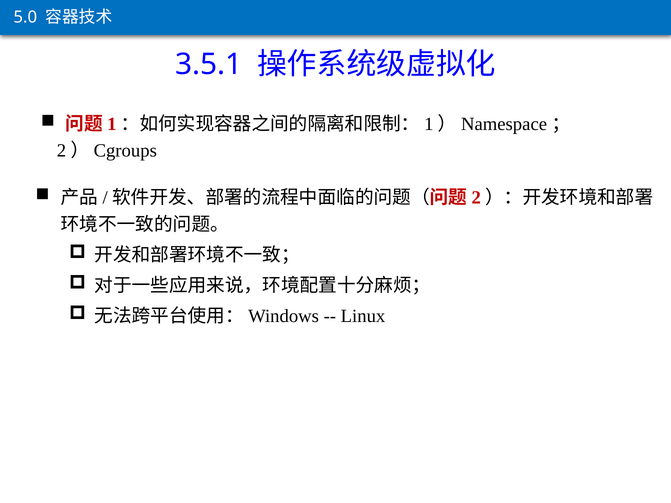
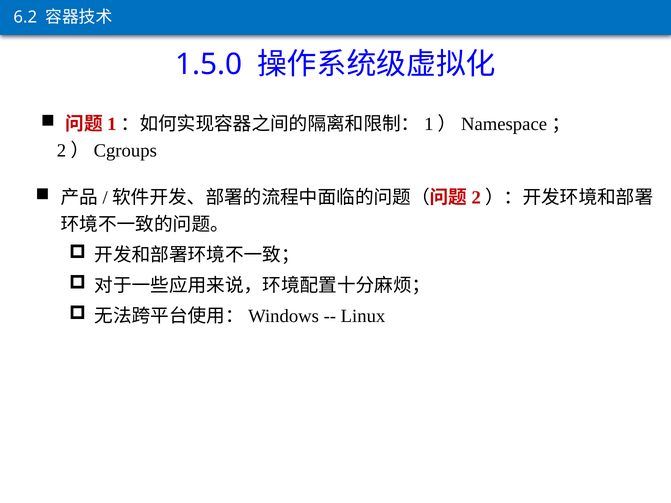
5.0: 5.0 -> 6.2
3.5.1: 3.5.1 -> 1.5.0
